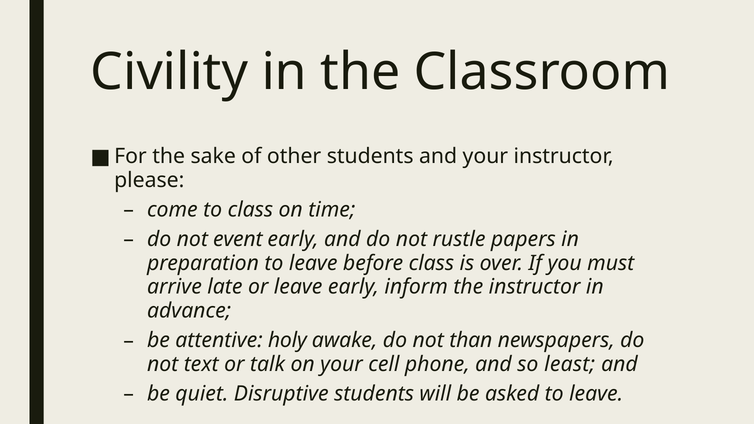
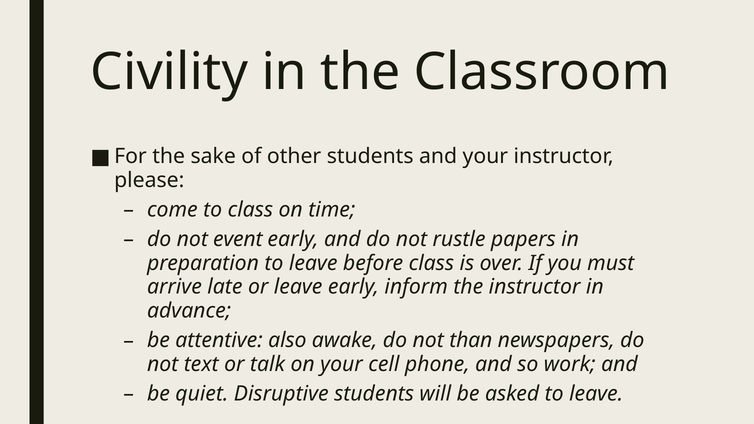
holy: holy -> also
least: least -> work
